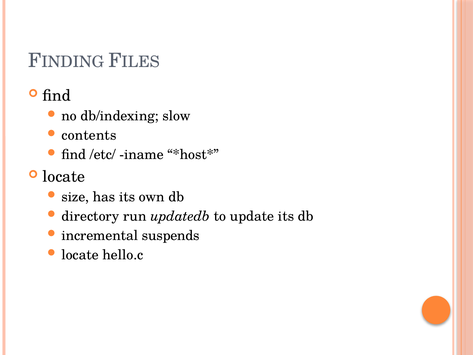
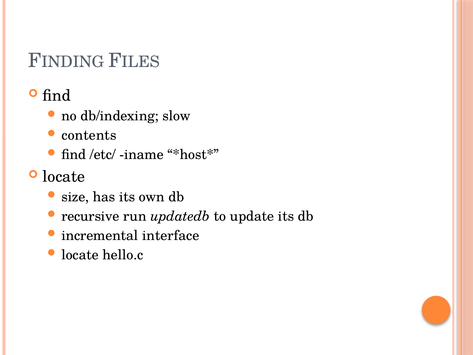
directory: directory -> recursive
suspends: suspends -> interface
